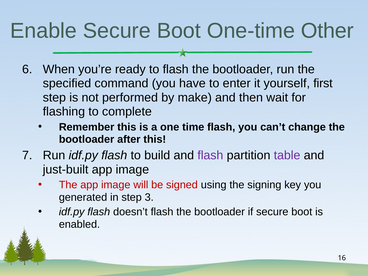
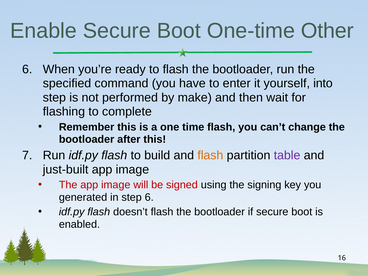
first: first -> into
flash at (210, 155) colour: purple -> orange
step 3: 3 -> 6
